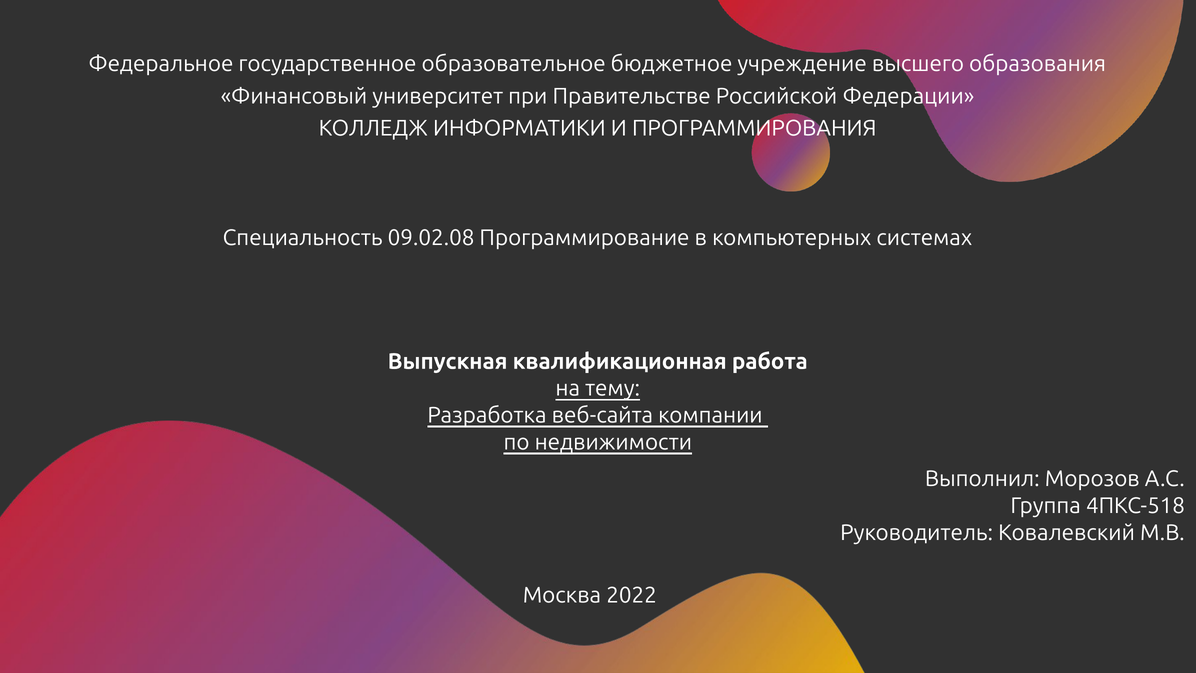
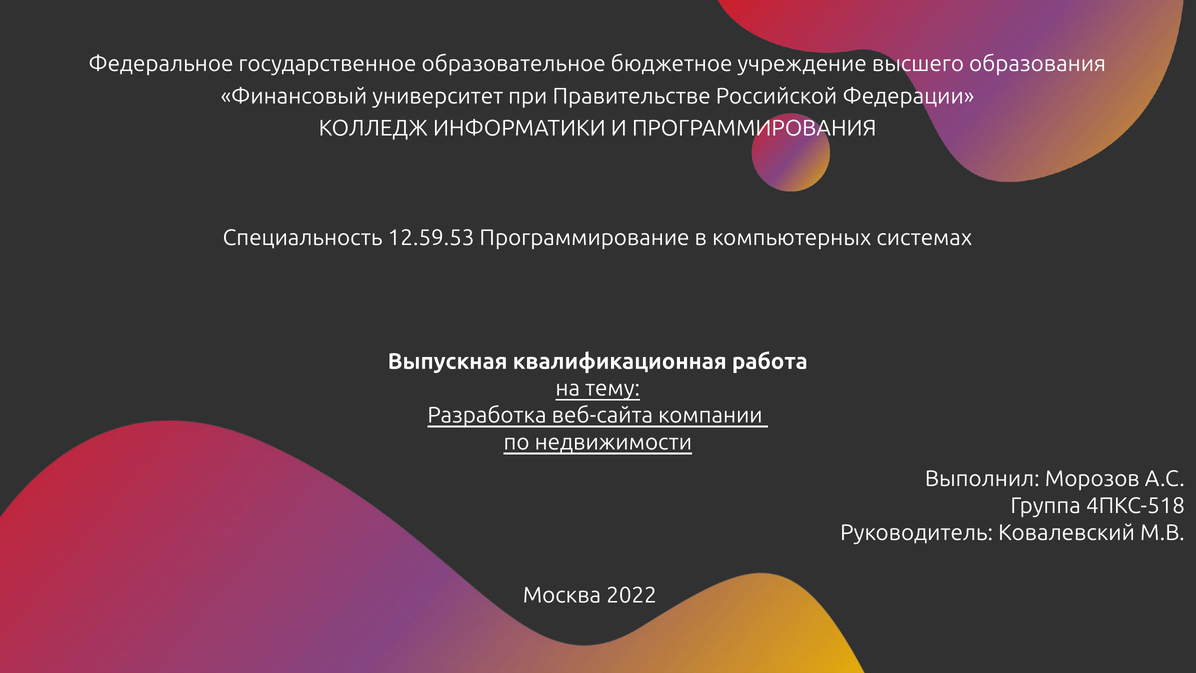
09.02.08: 09.02.08 -> 12.59.53
